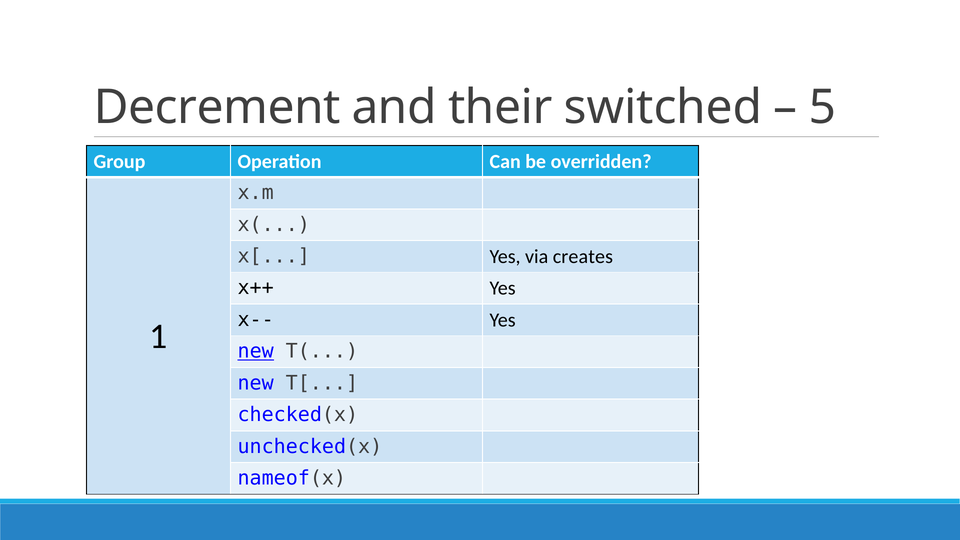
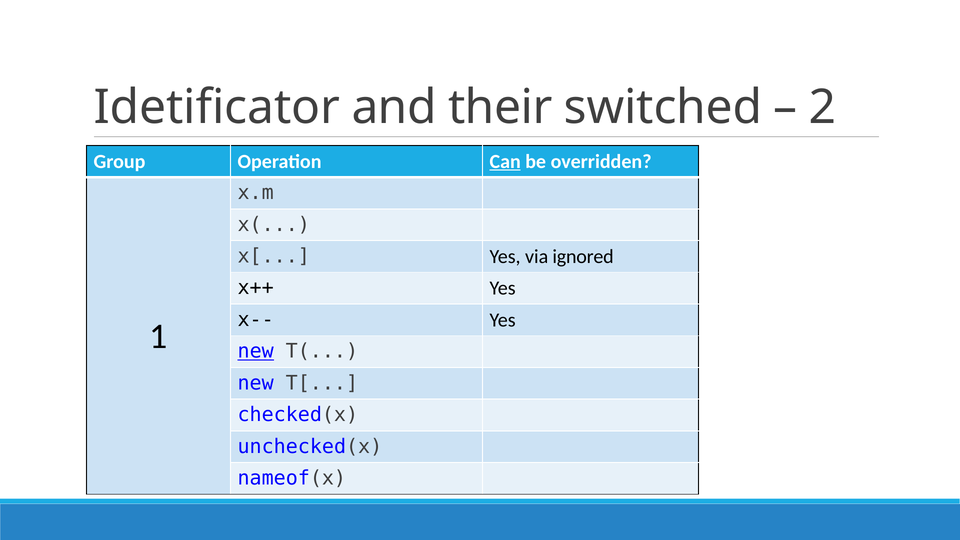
Decrement: Decrement -> Idetificator
5: 5 -> 2
Can underline: none -> present
creates: creates -> ignored
